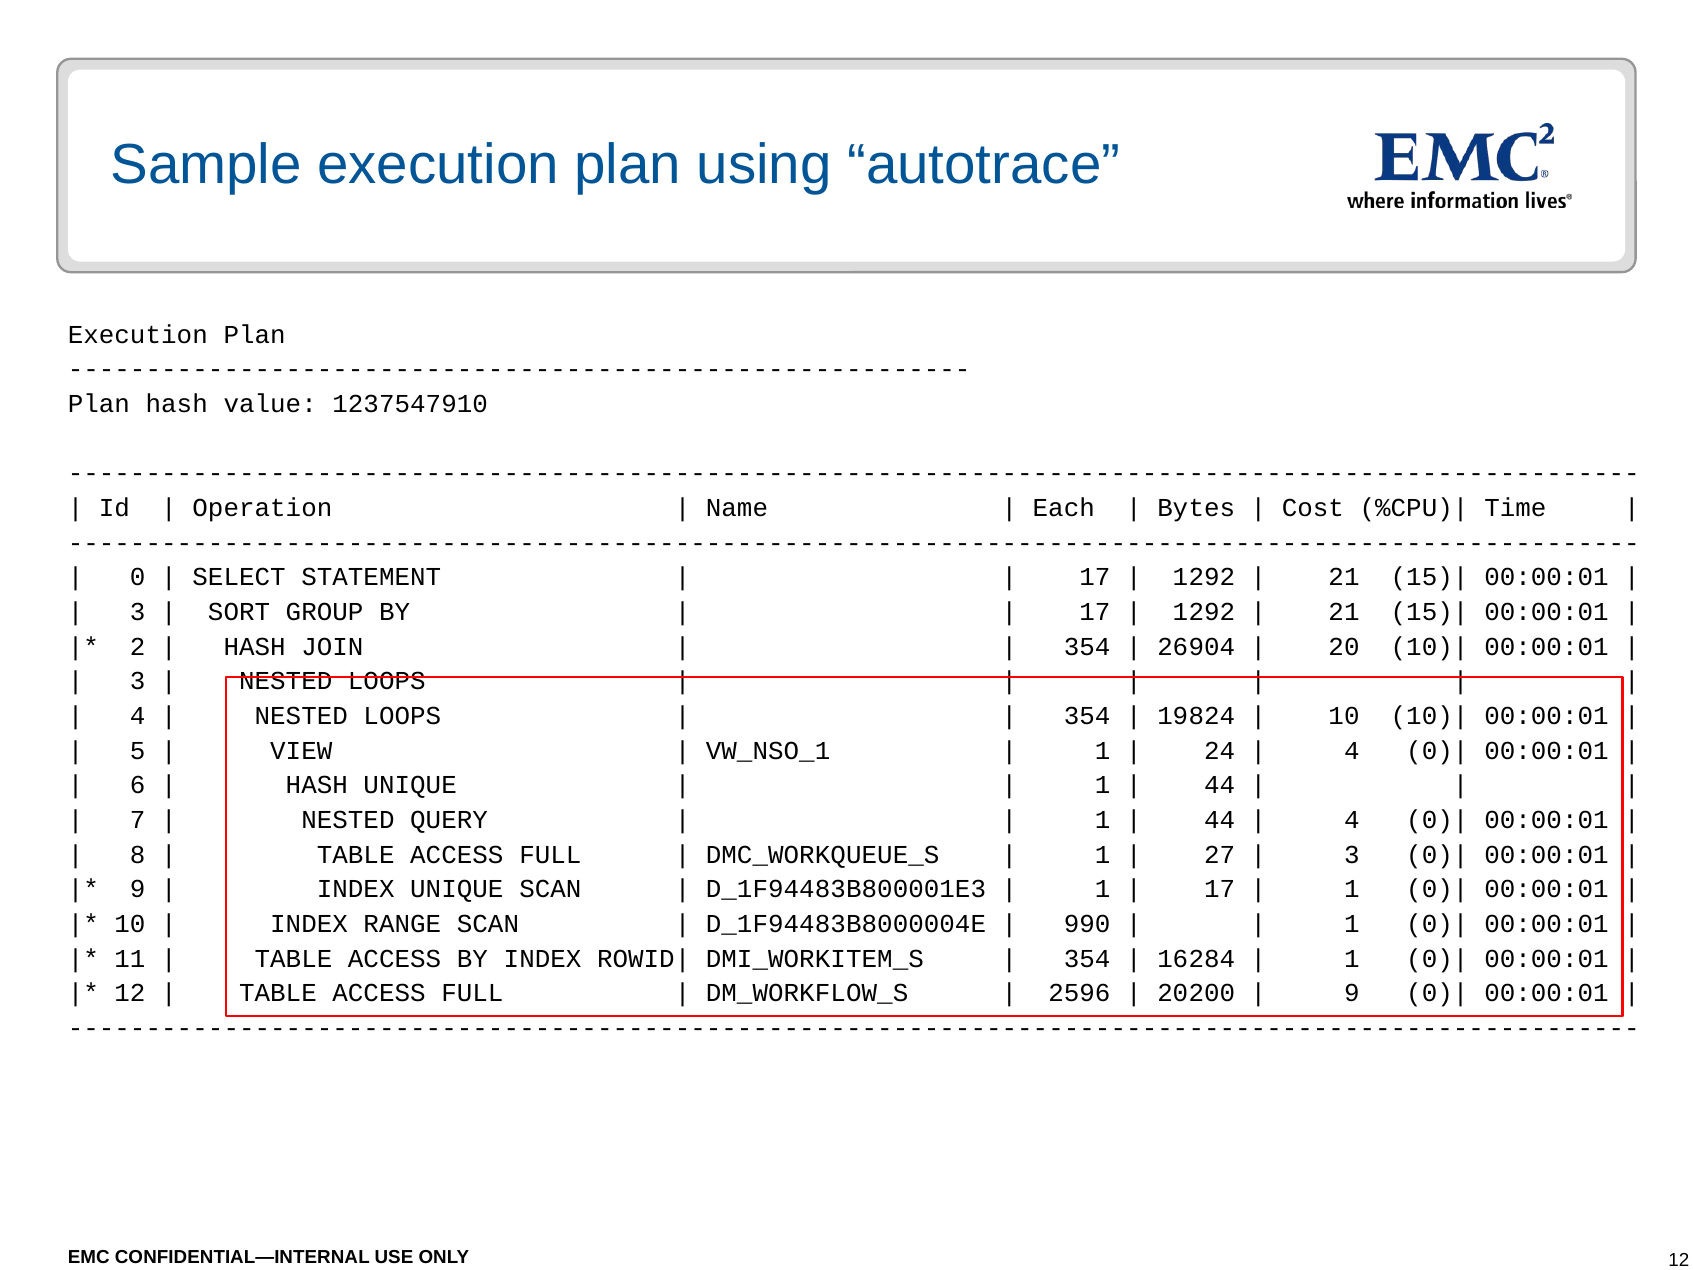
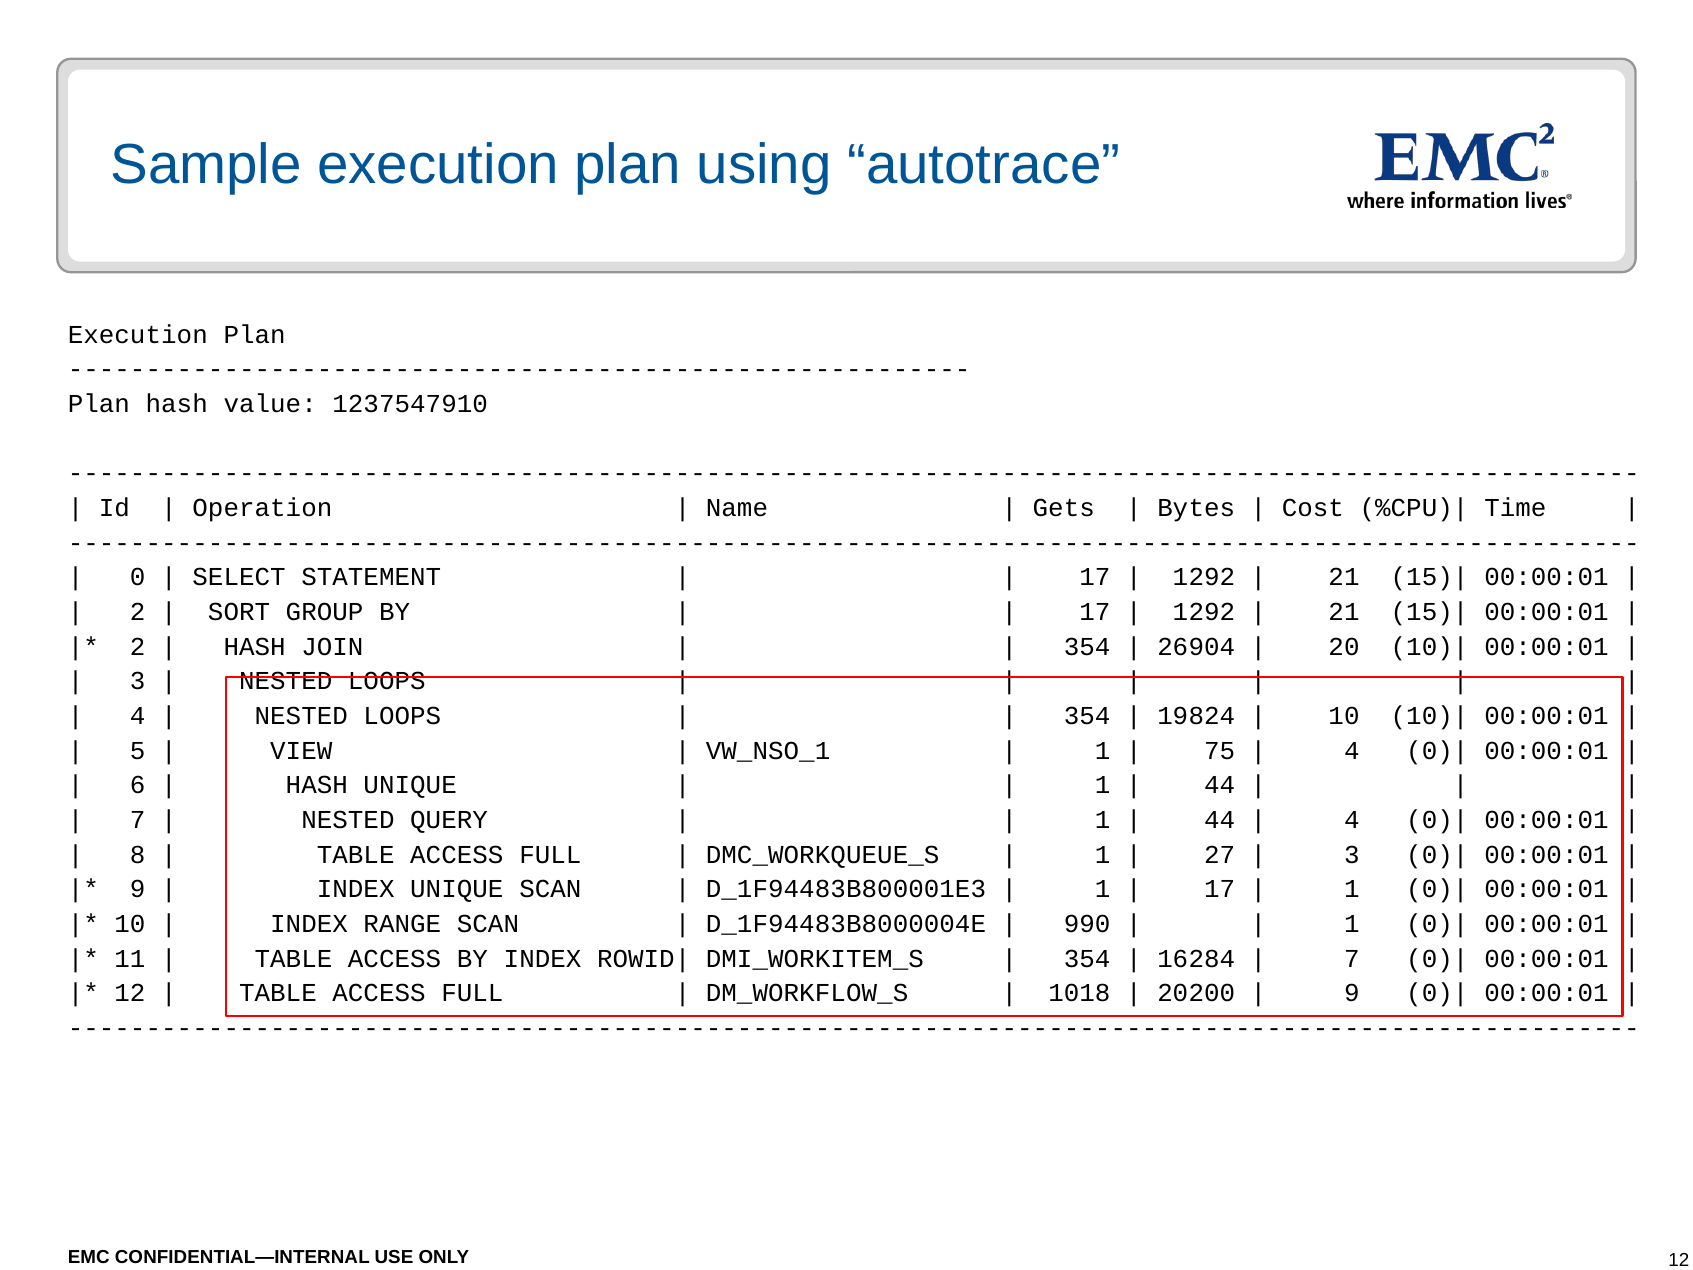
Each: Each -> Gets
3 at (138, 612): 3 -> 2
24: 24 -> 75
1 at (1352, 958): 1 -> 7
2596: 2596 -> 1018
